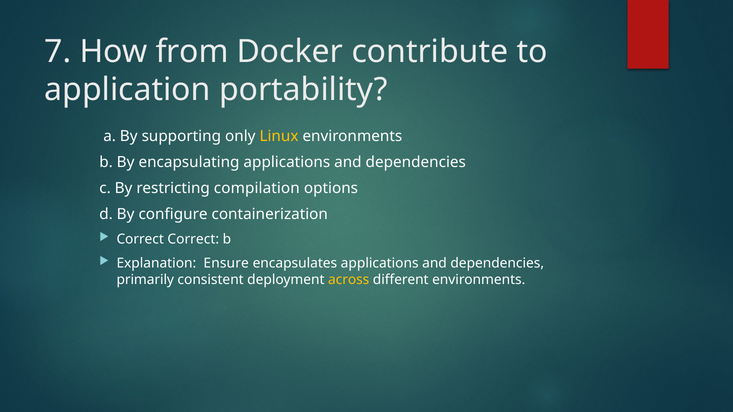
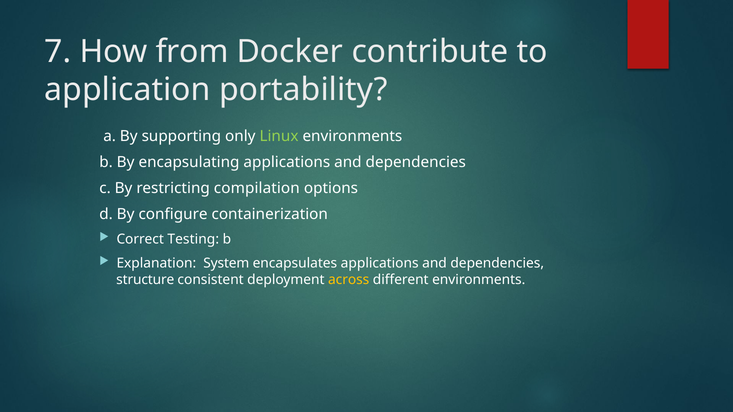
Linux colour: yellow -> light green
Correct Correct: Correct -> Testing
Ensure: Ensure -> System
primarily: primarily -> structure
